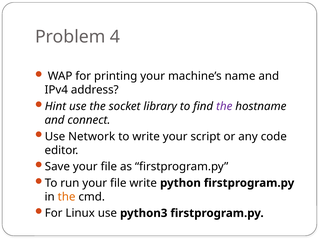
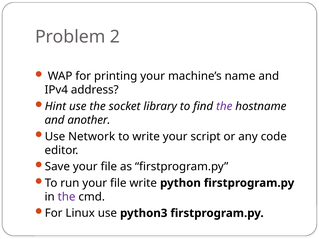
4: 4 -> 2
connect: connect -> another
the at (67, 197) colour: orange -> purple
